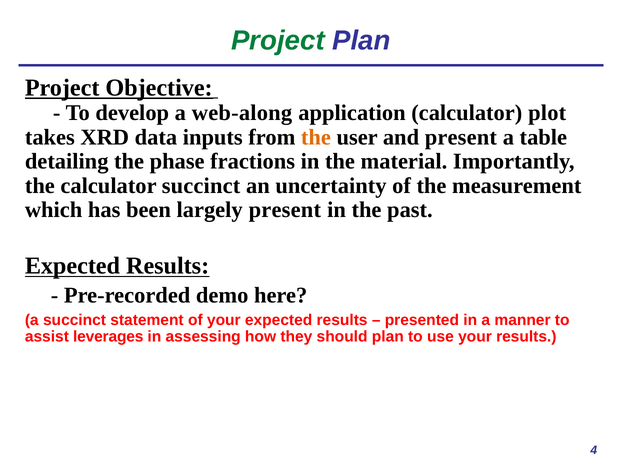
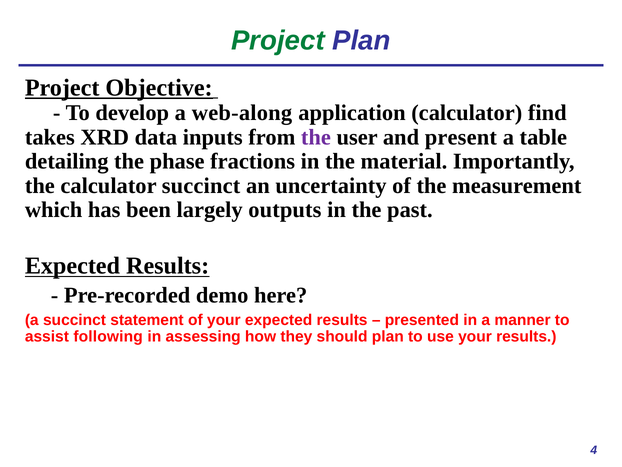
plot: plot -> find
the at (316, 137) colour: orange -> purple
largely present: present -> outputs
leverages: leverages -> following
